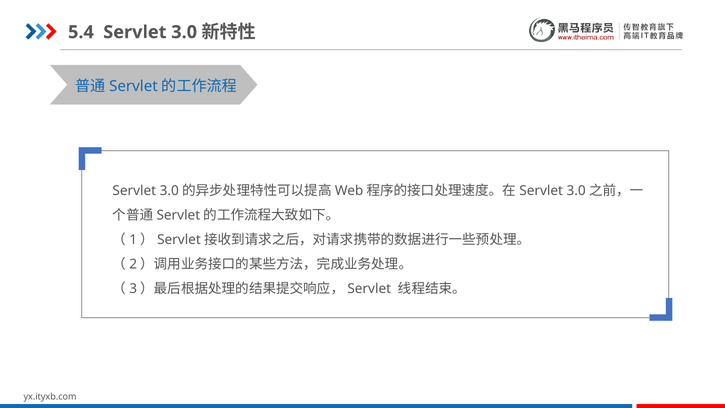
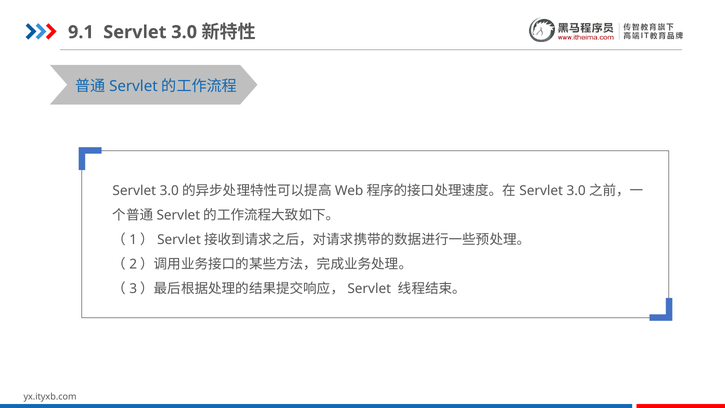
5.4: 5.4 -> 9.1
